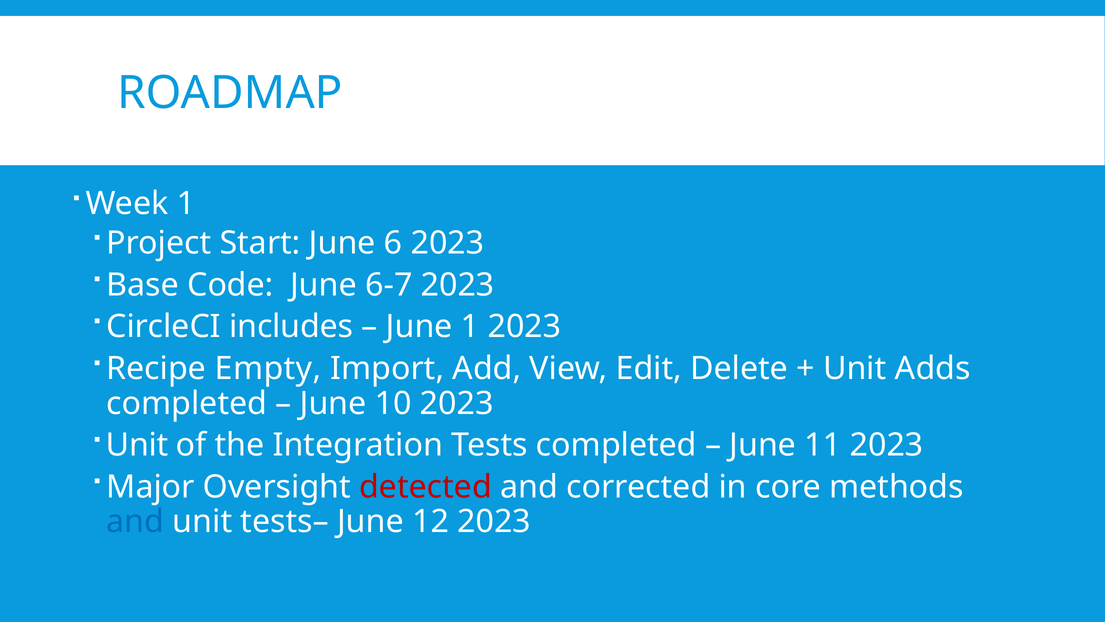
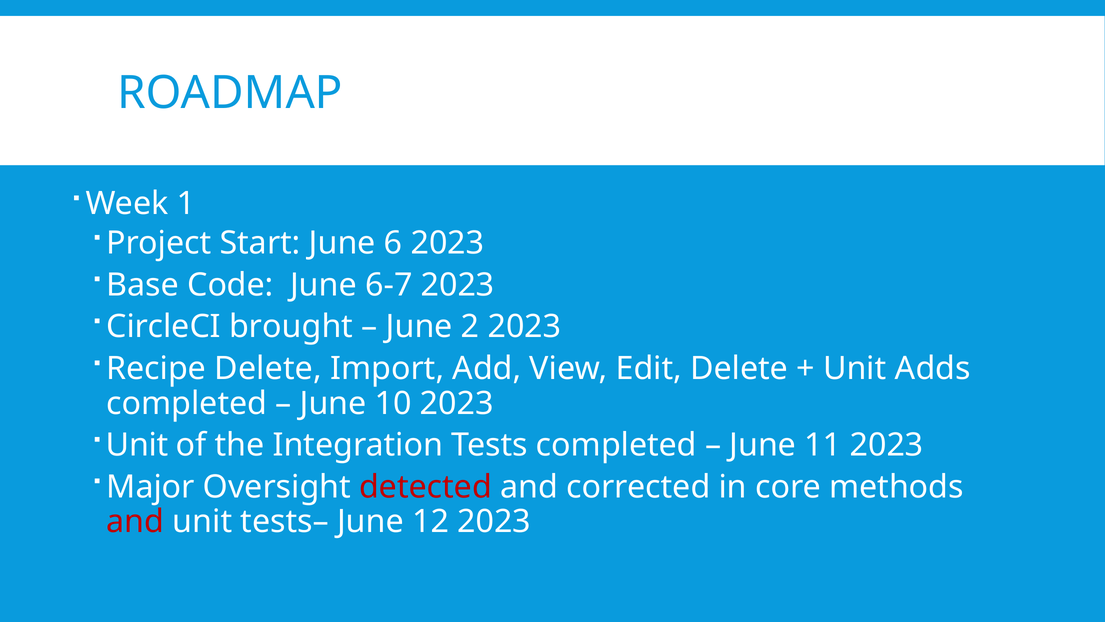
includes: includes -> brought
June 1: 1 -> 2
Recipe Empty: Empty -> Delete
and at (135, 521) colour: blue -> red
